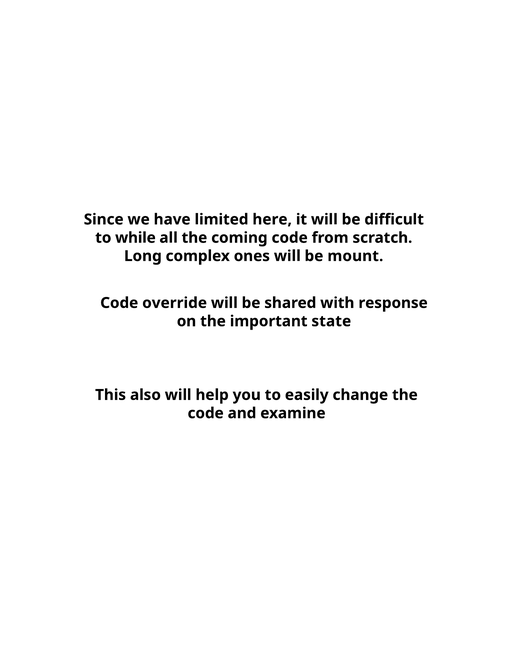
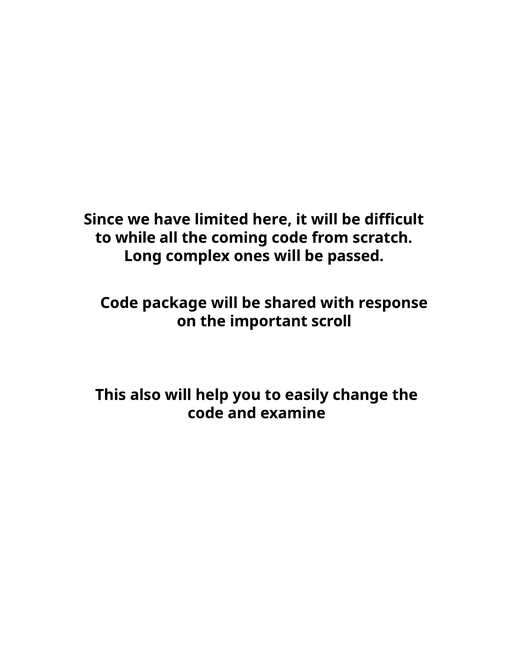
mount: mount -> passed
override: override -> package
state: state -> scroll
